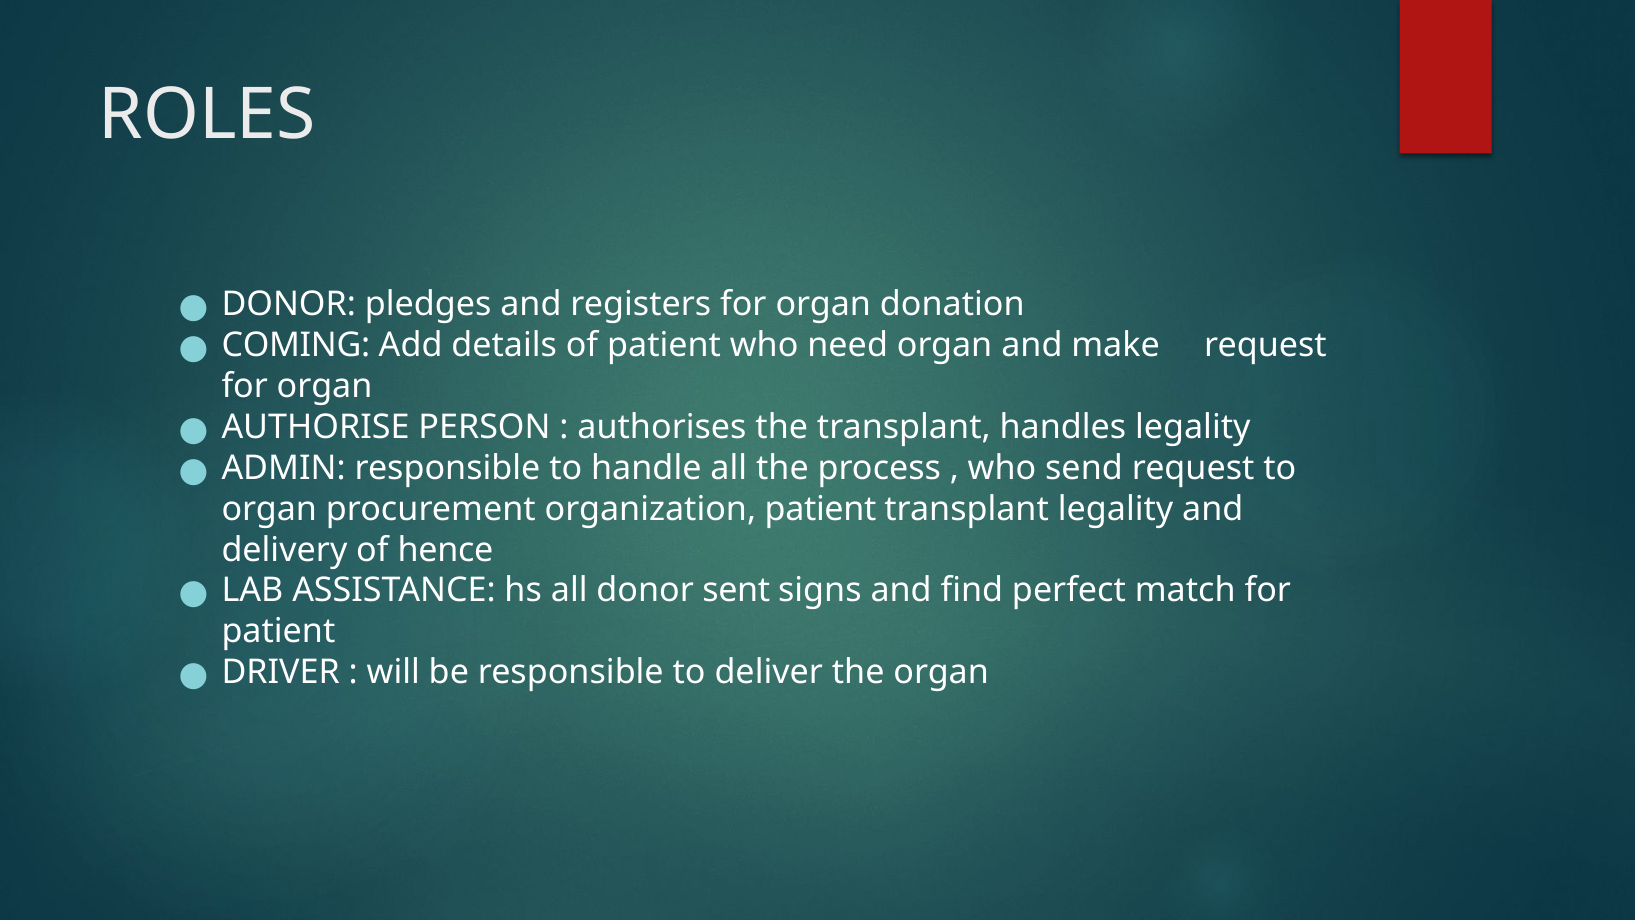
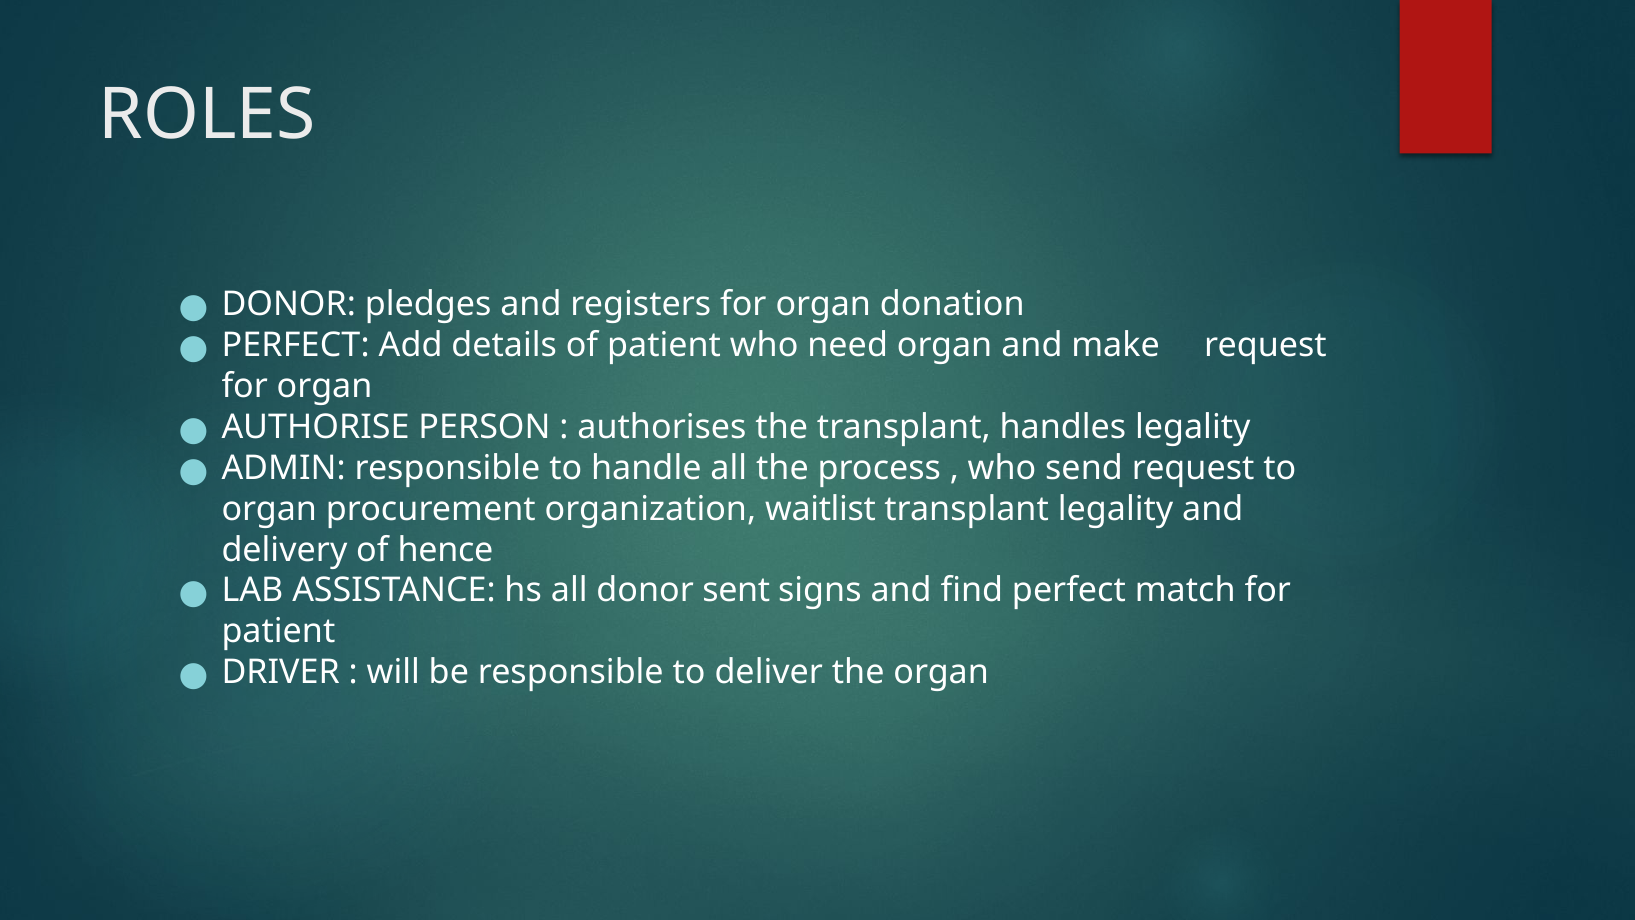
COMING at (296, 345): COMING -> PERFECT
organization patient: patient -> waitlist
